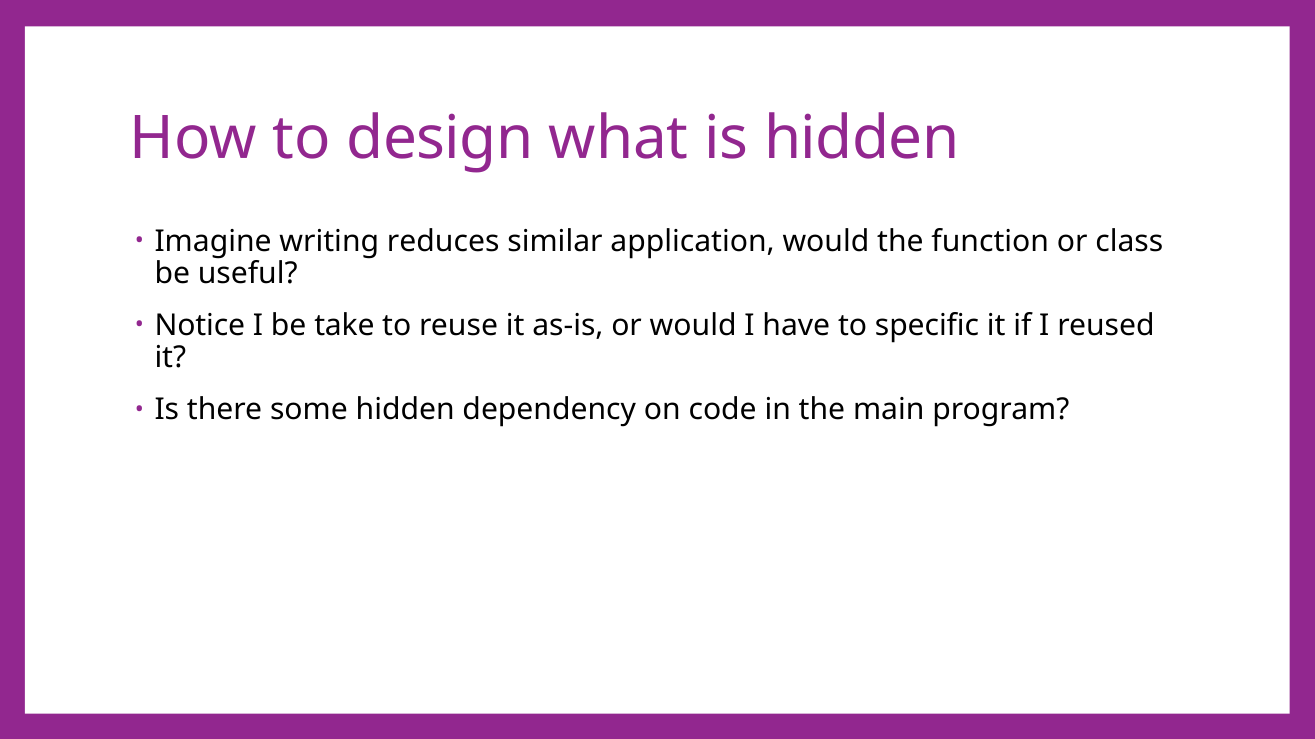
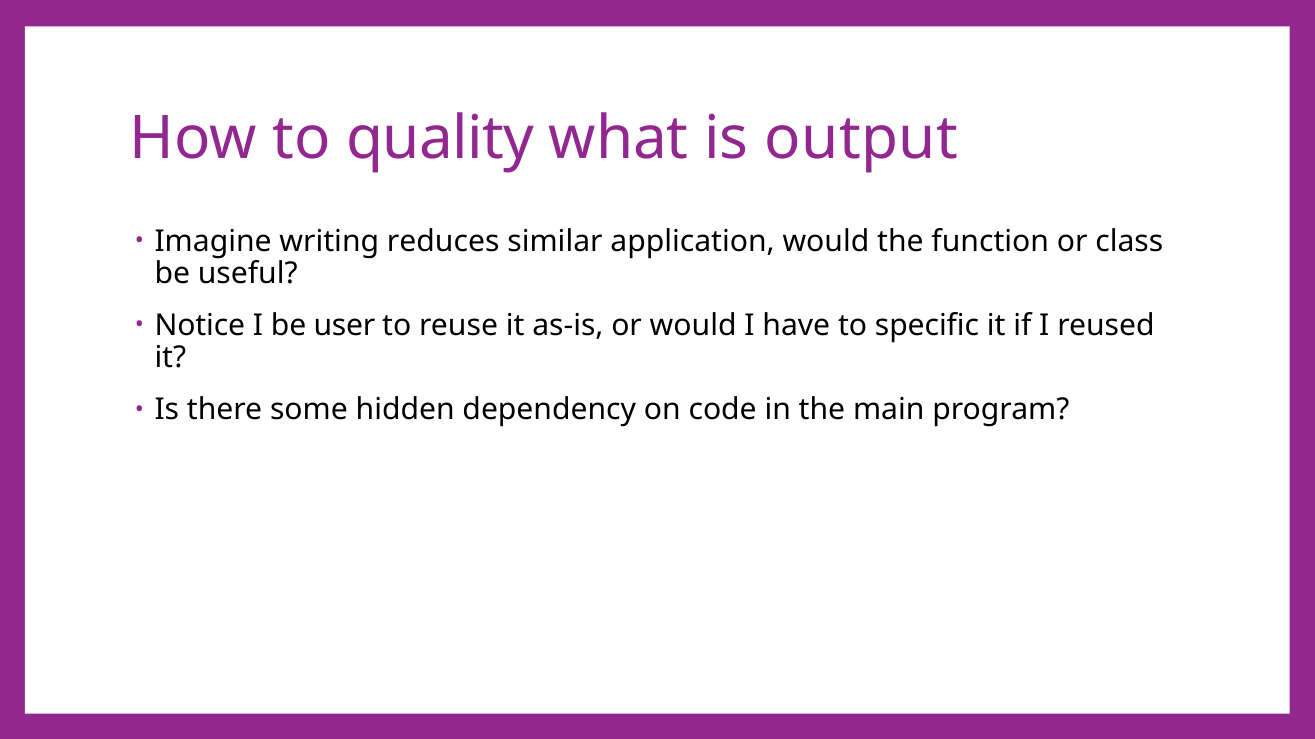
design: design -> quality
is hidden: hidden -> output
take: take -> user
